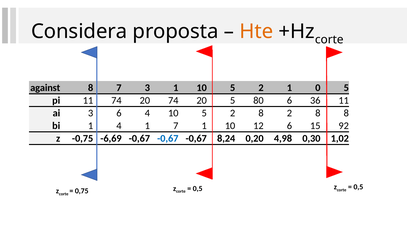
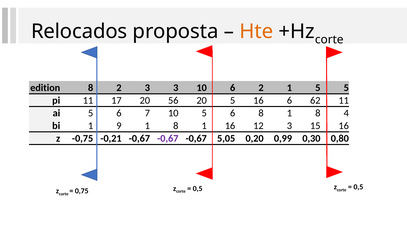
Considera: Considera -> Relocados
against: against -> edition
8 7: 7 -> 2
3 1: 1 -> 3
5 at (233, 88): 5 -> 6
1 0: 0 -> 5
11 74: 74 -> 17
20 74: 74 -> 56
5 80: 80 -> 16
36: 36 -> 62
ai 3: 3 -> 5
6 4: 4 -> 7
2 at (233, 113): 2 -> 6
2 at (289, 113): 2 -> 1
8 8: 8 -> 4
1 4: 4 -> 9
7 at (176, 126): 7 -> 8
10 at (230, 126): 10 -> 16
12 6: 6 -> 3
15 92: 92 -> 16
-6,69: -6,69 -> -0,21
-0,67 at (168, 138) colour: blue -> purple
8,24: 8,24 -> 5,05
4,98: 4,98 -> 0,99
1,02: 1,02 -> 0,80
